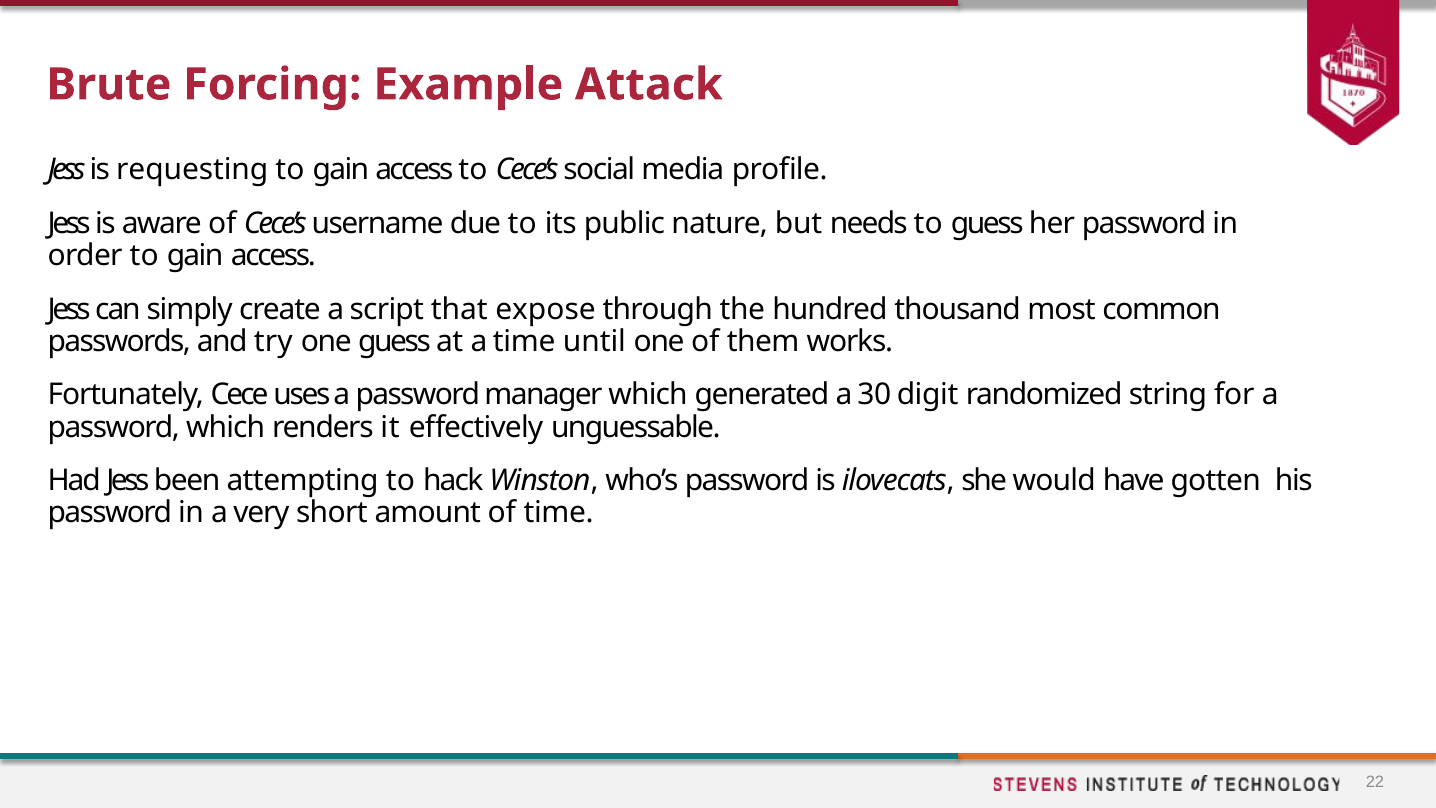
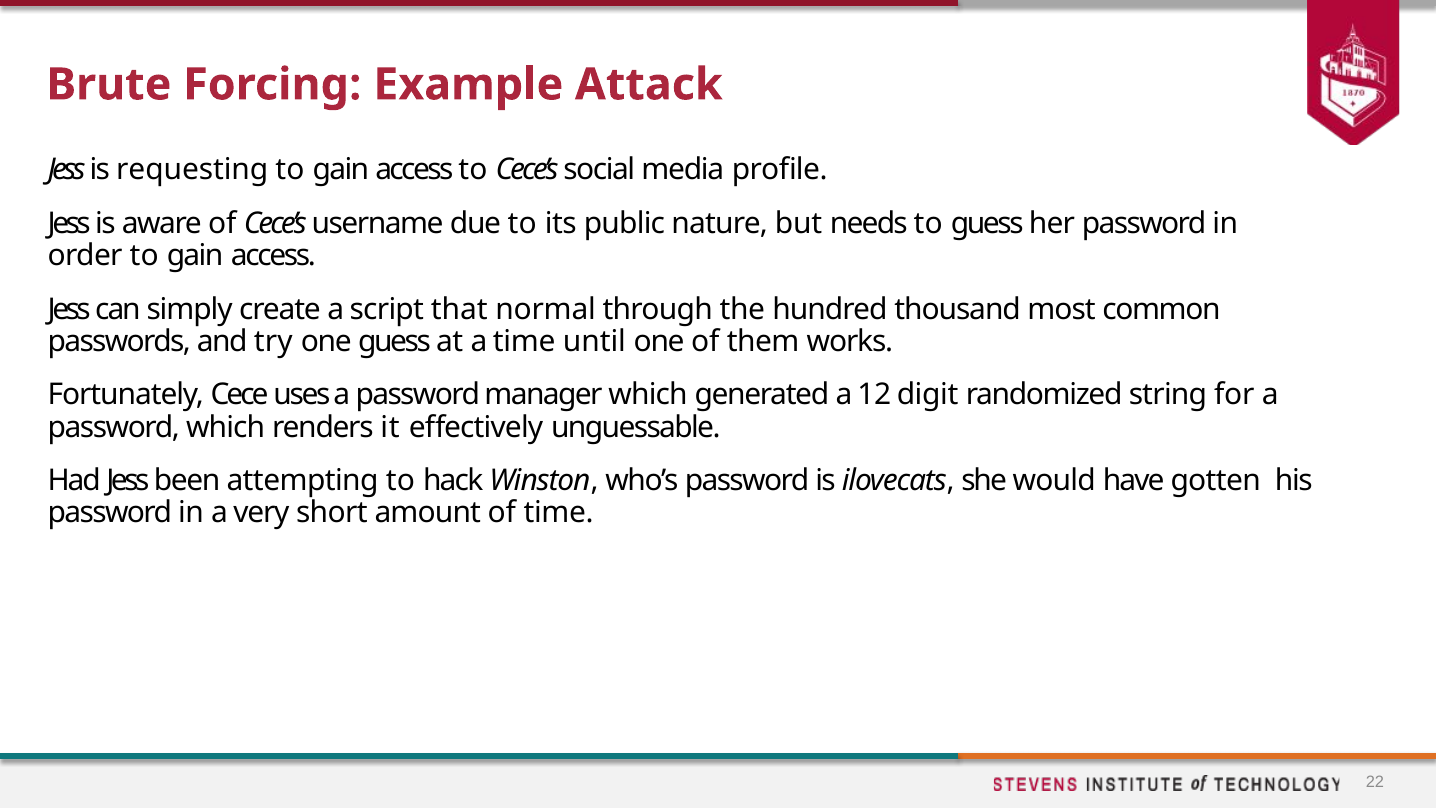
expose: expose -> normal
30: 30 -> 12
